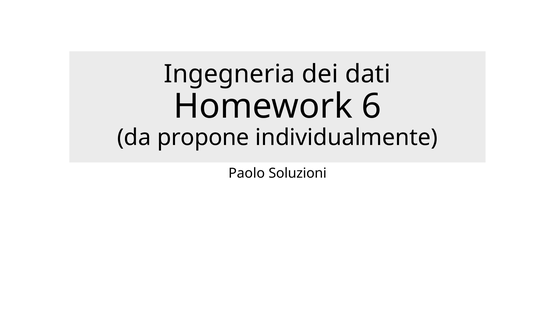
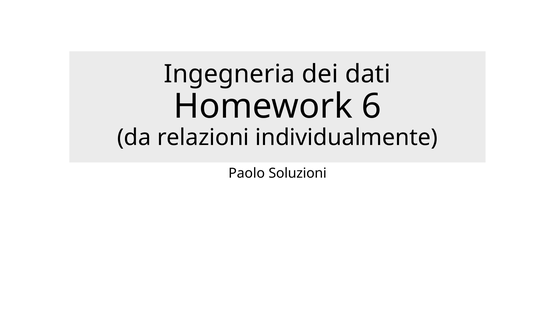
propone: propone -> relazioni
